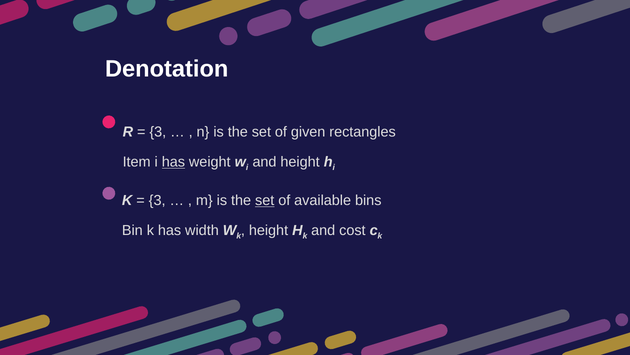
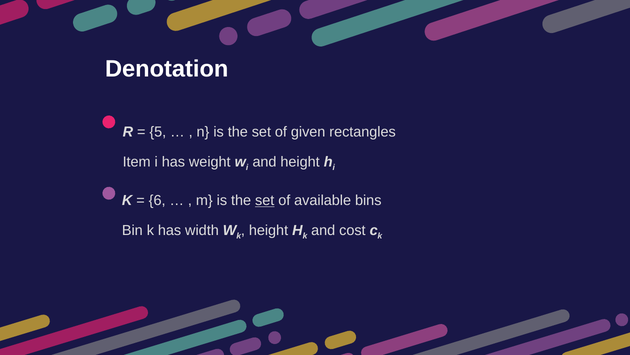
3 at (158, 132): 3 -> 5
has at (173, 162) underline: present -> none
3 at (157, 200): 3 -> 6
